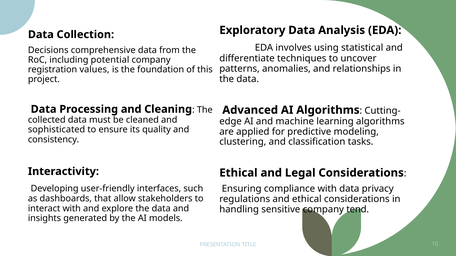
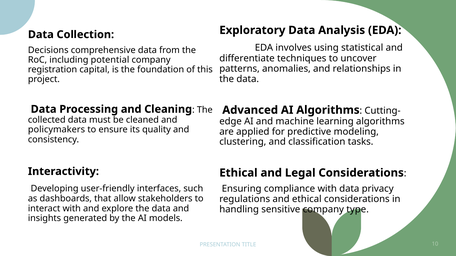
values: values -> capital
sophisticated: sophisticated -> policymakers
tend: tend -> type
